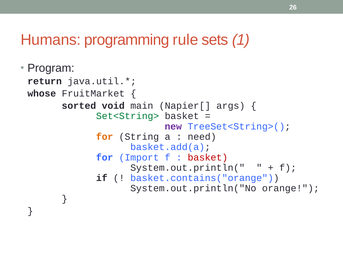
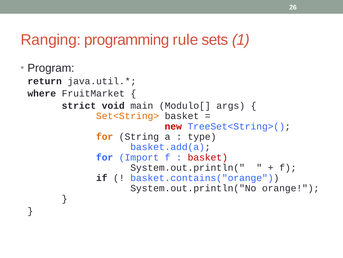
Humans: Humans -> Ranging
whose: whose -> where
sorted: sorted -> strict
Napier[: Napier[ -> Modulo[
Set<String> colour: green -> orange
new colour: purple -> red
need: need -> type
